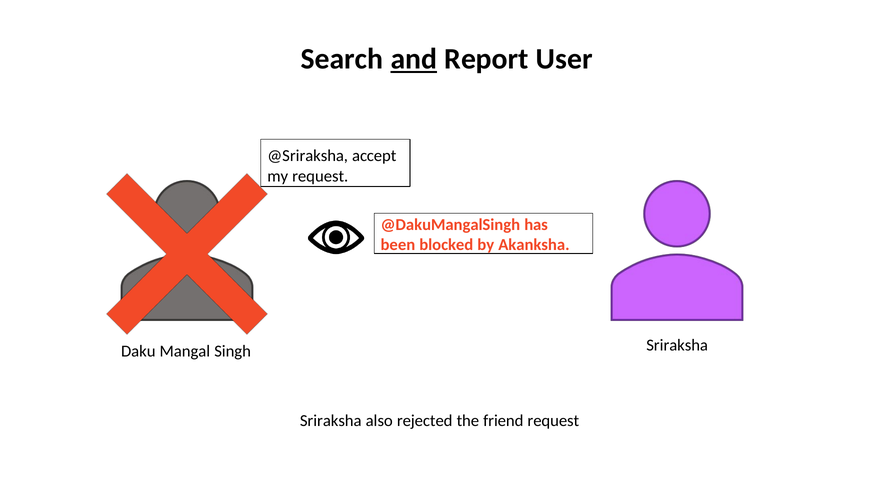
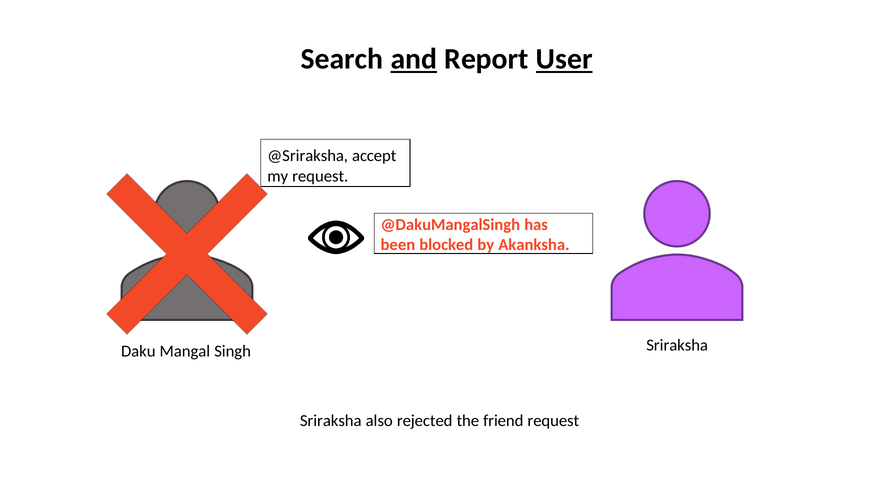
User underline: none -> present
